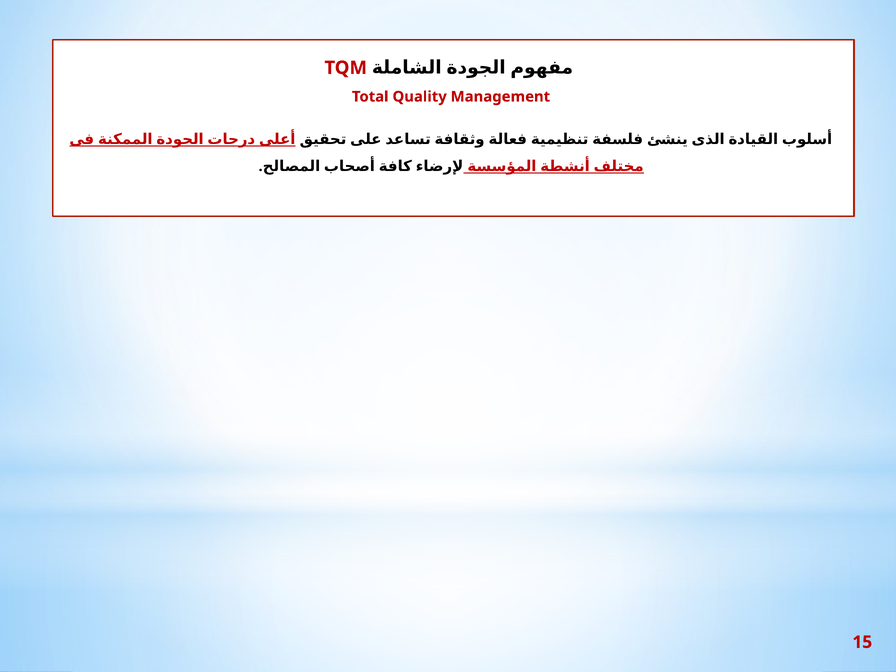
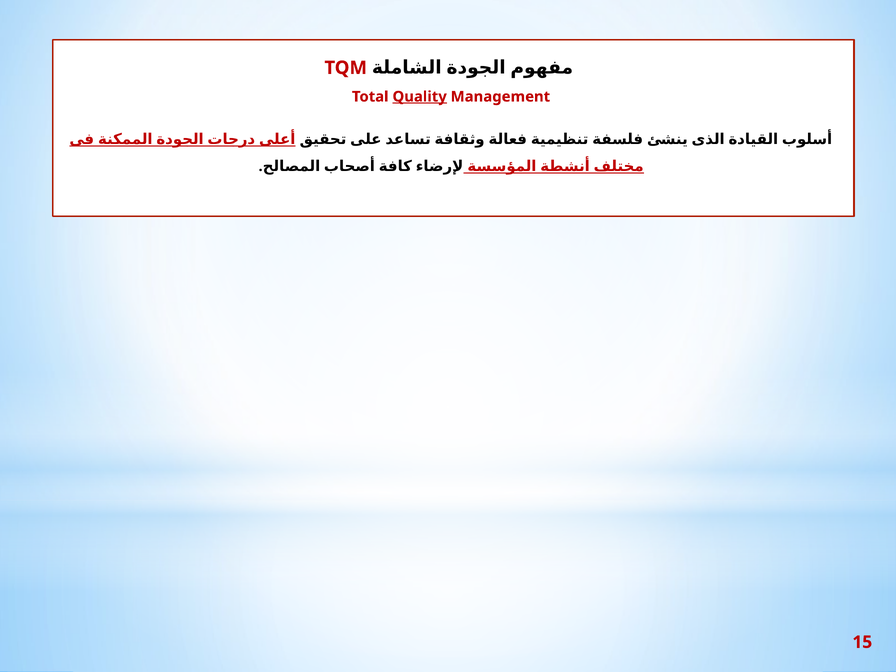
Quality underline: none -> present
